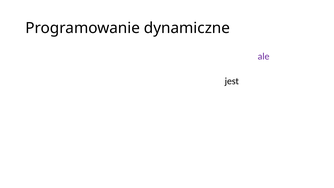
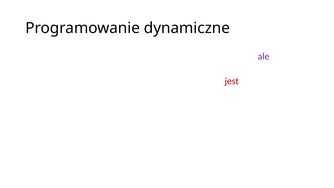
jest at (232, 81) colour: black -> red
